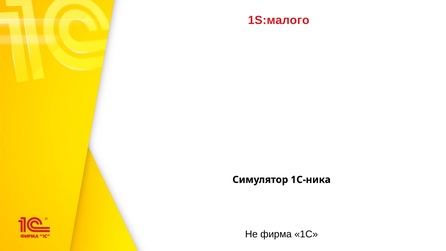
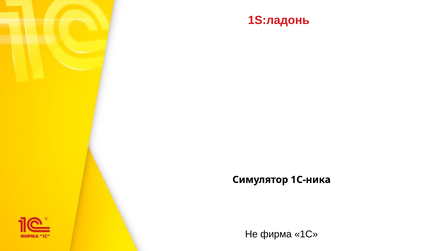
1S:малого: 1S:малого -> 1S:ладонь
